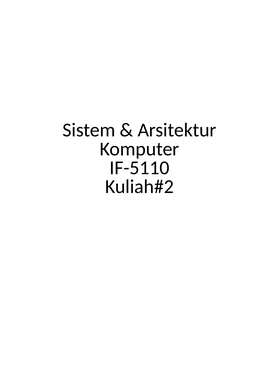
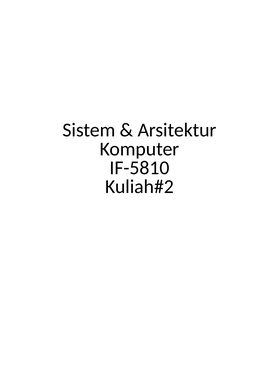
IF-5110: IF-5110 -> IF-5810
